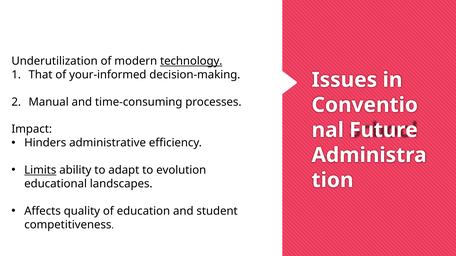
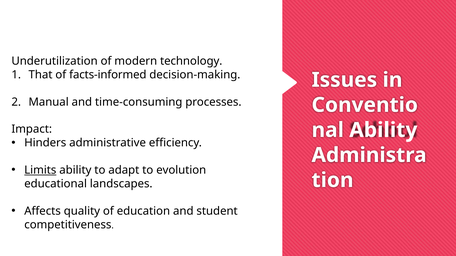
technology underline: present -> none
your-informed: your-informed -> facts-informed
Future at (384, 130): Future -> Ability
